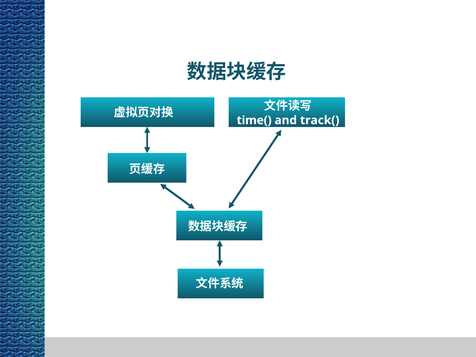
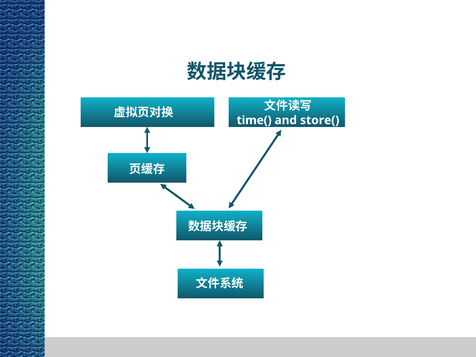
track(: track( -> store(
